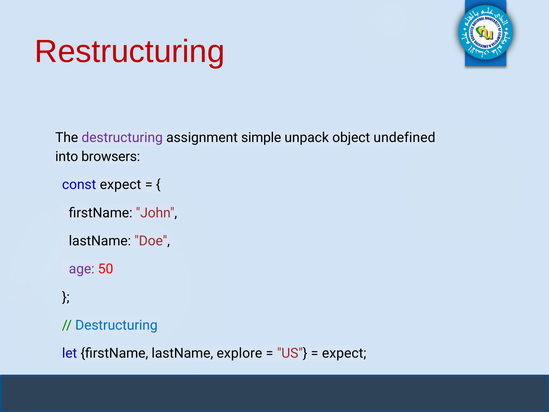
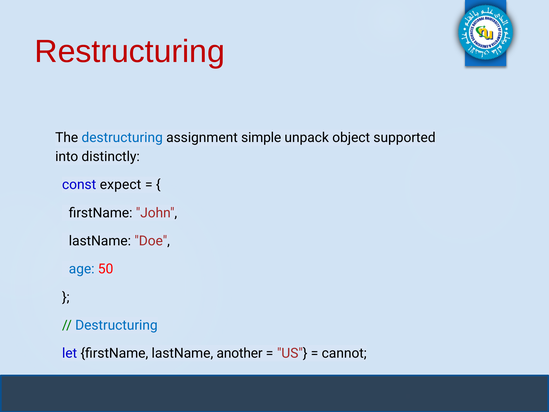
destructuring at (122, 138) colour: purple -> blue
undefined: undefined -> supported
browsers: browsers -> distinctly
age colour: purple -> blue
explore: explore -> another
expect at (344, 353): expect -> cannot
